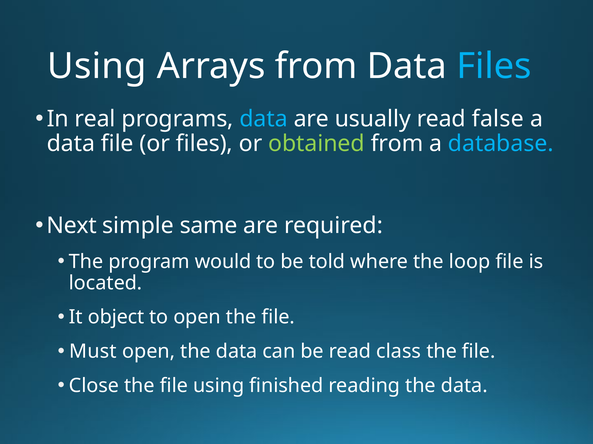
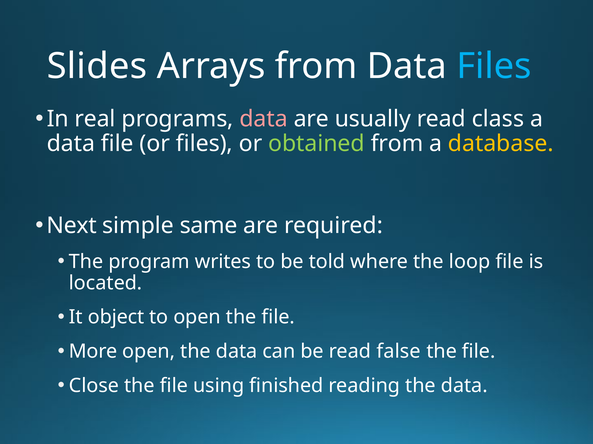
Using at (97, 66): Using -> Slides
data at (264, 119) colour: light blue -> pink
false: false -> class
database colour: light blue -> yellow
would: would -> writes
Must: Must -> More
class: class -> false
